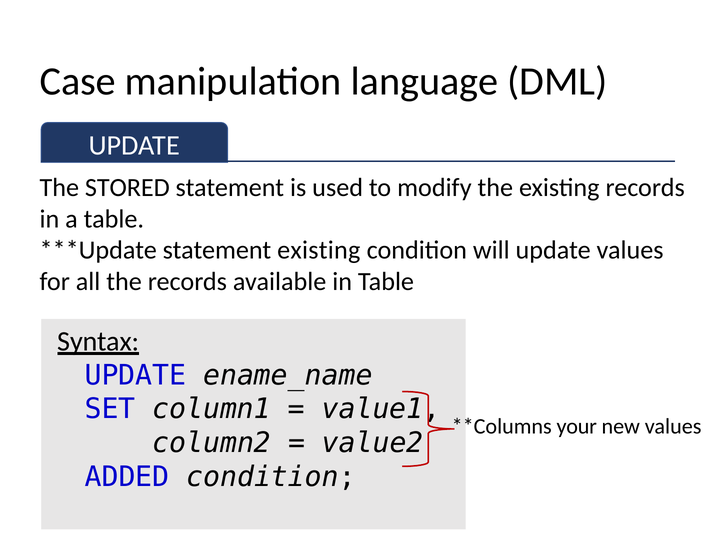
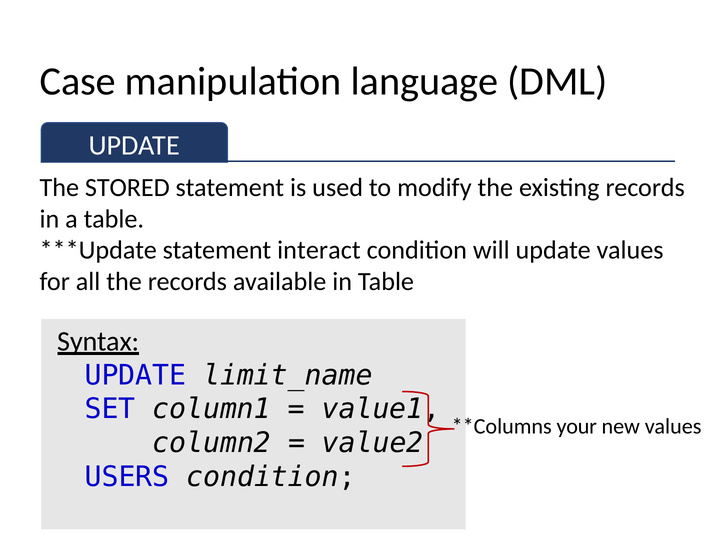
statement existing: existing -> interact
ename_name: ename_name -> limit_name
ADDED: ADDED -> USERS
